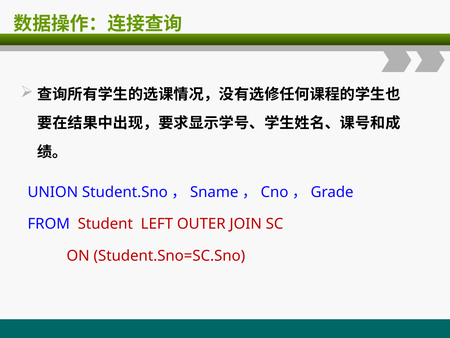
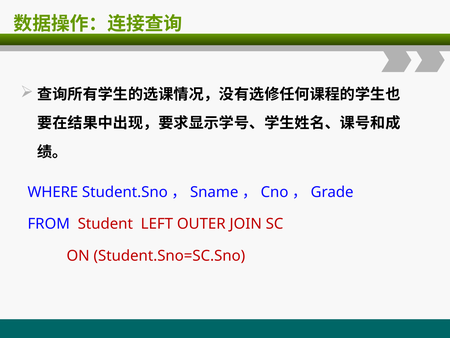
UNION: UNION -> WHERE
